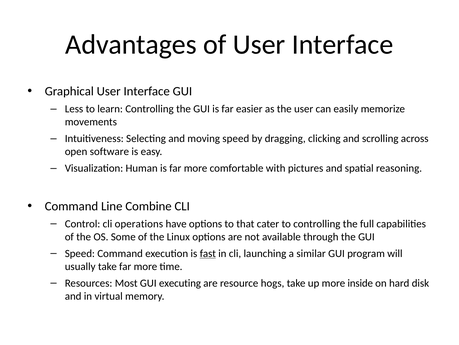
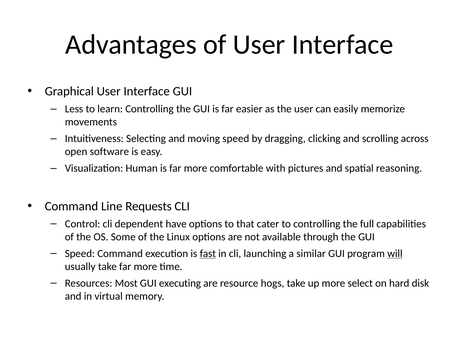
Combine: Combine -> Requests
operations: operations -> dependent
will underline: none -> present
inside: inside -> select
